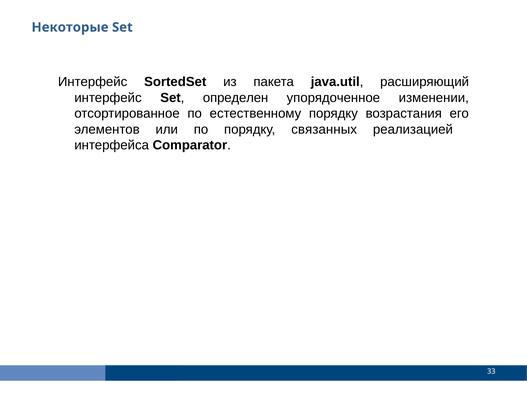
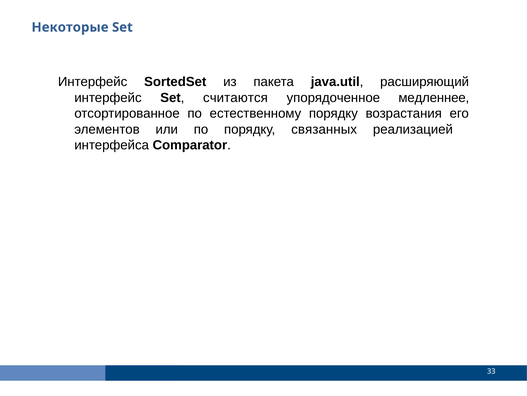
определен: определен -> считаются
изменении: изменении -> медленнее
